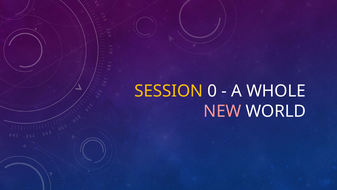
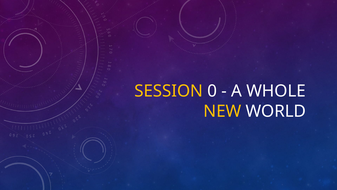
NEW colour: pink -> yellow
